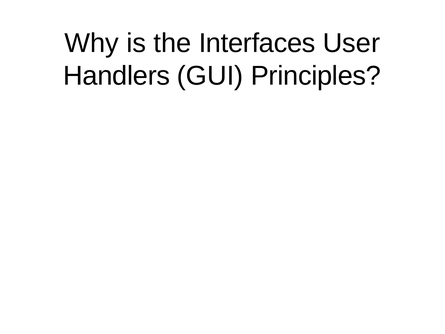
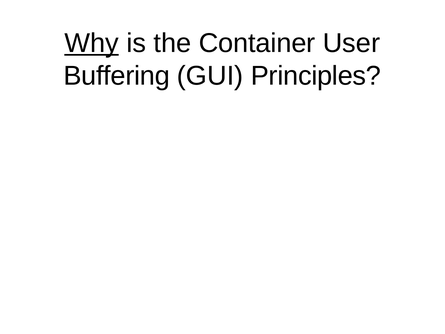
Why underline: none -> present
Interfaces: Interfaces -> Container
Handlers: Handlers -> Buffering
